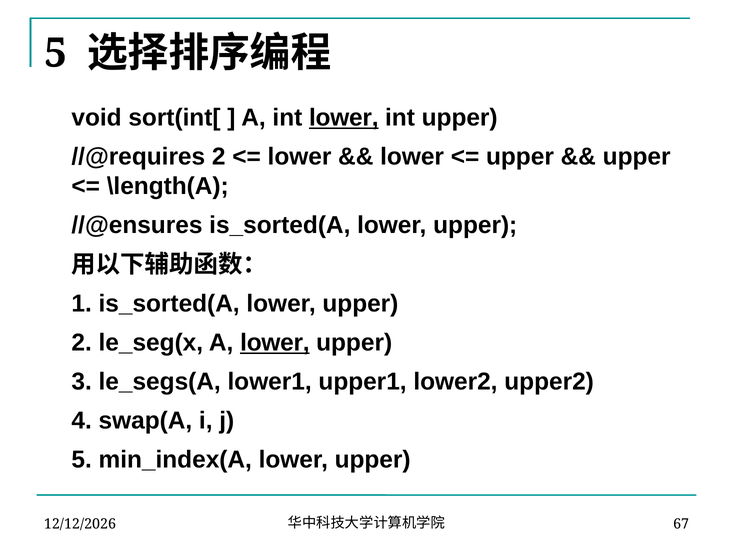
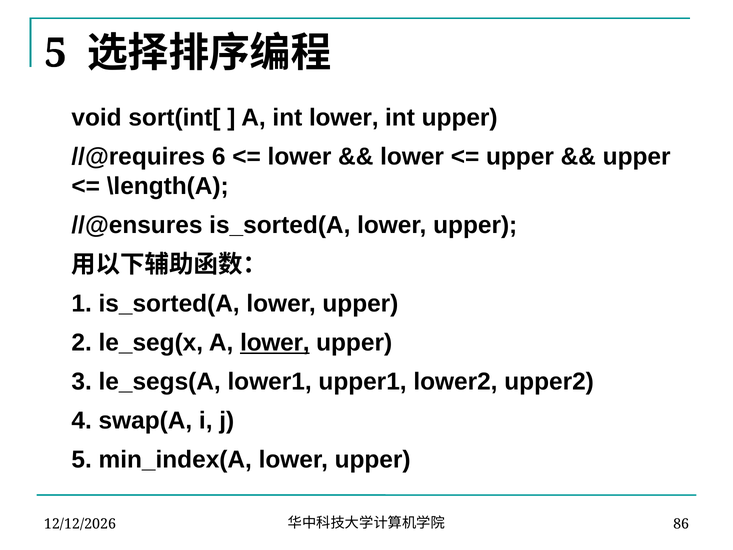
lower at (344, 118) underline: present -> none
//@requires 2: 2 -> 6
67: 67 -> 86
